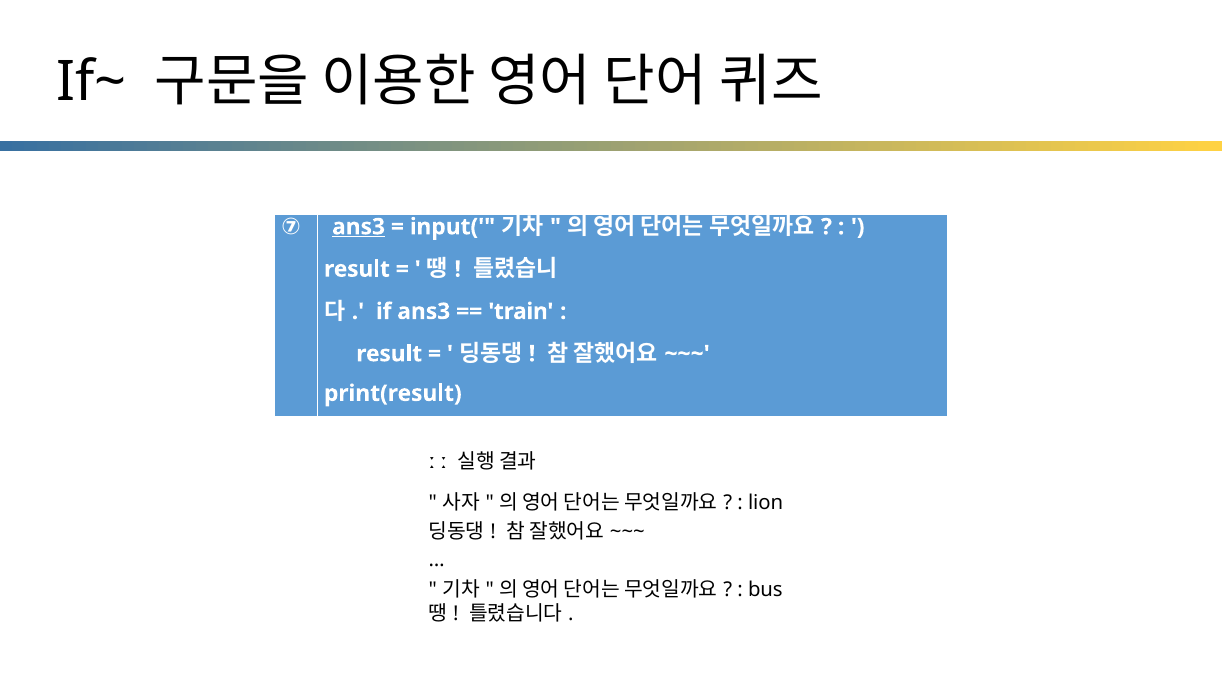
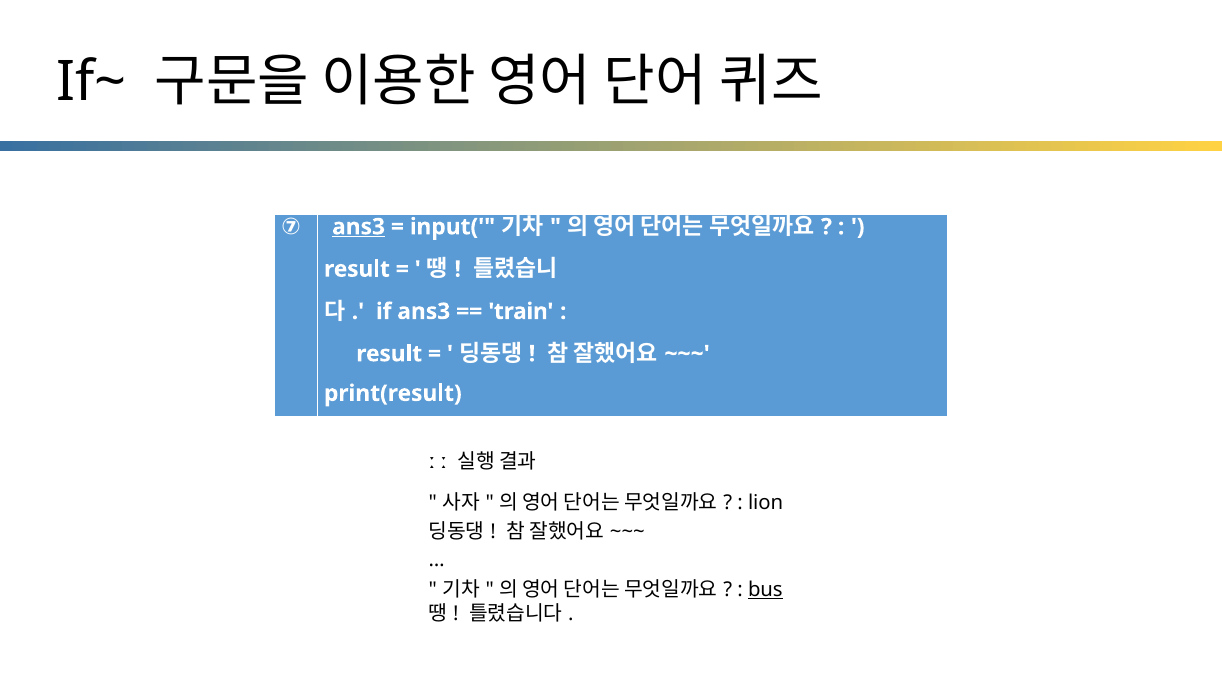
bus underline: none -> present
